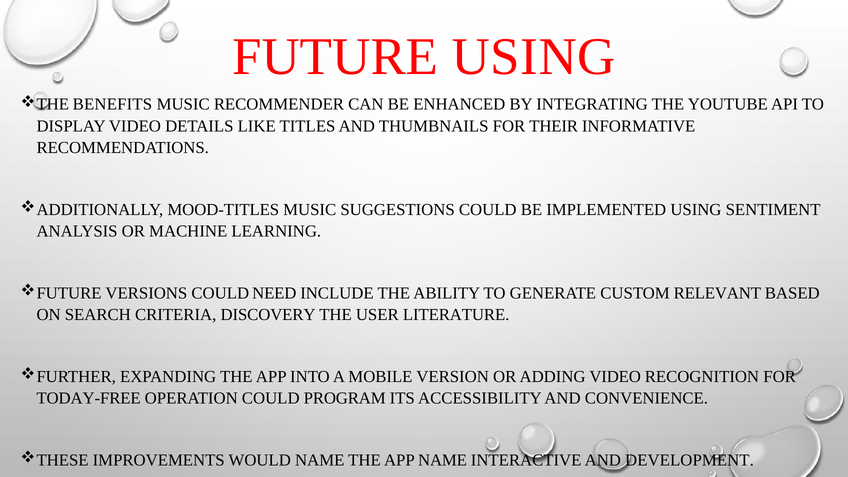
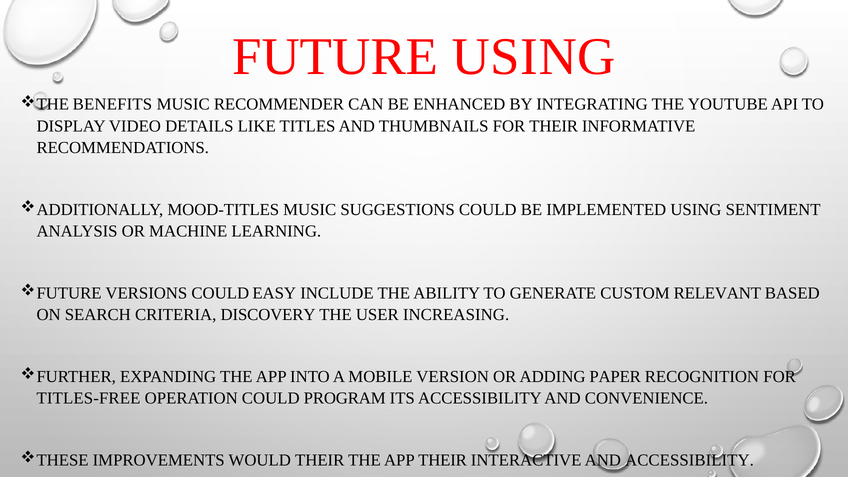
NEED: NEED -> EASY
LITERATURE: LITERATURE -> INCREASING
ADDING VIDEO: VIDEO -> PAPER
TODAY-FREE: TODAY-FREE -> TITLES-FREE
WOULD NAME: NAME -> THEIR
APP NAME: NAME -> THEIR
AND DEVELOPMENT: DEVELOPMENT -> ACCESSIBILITY
